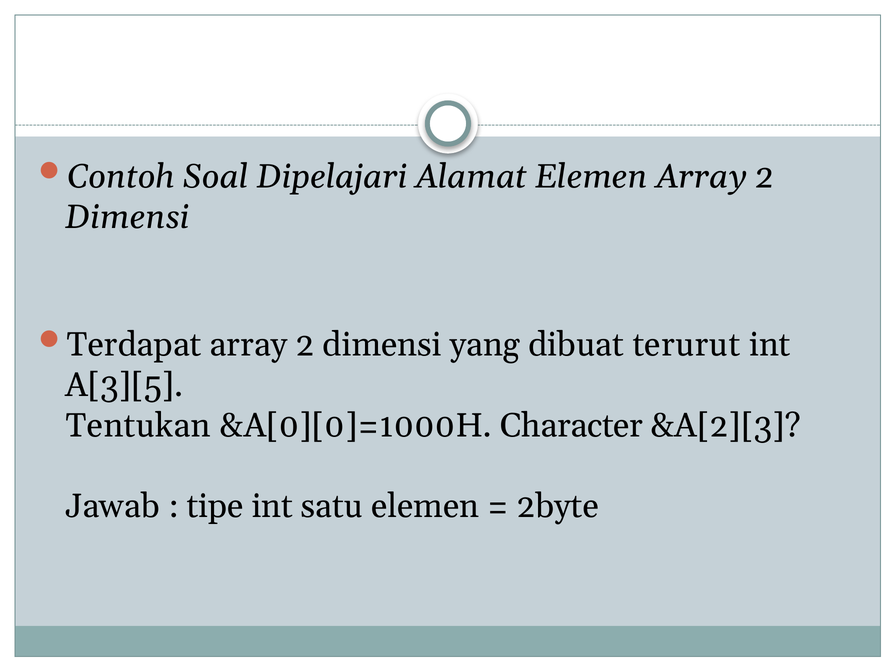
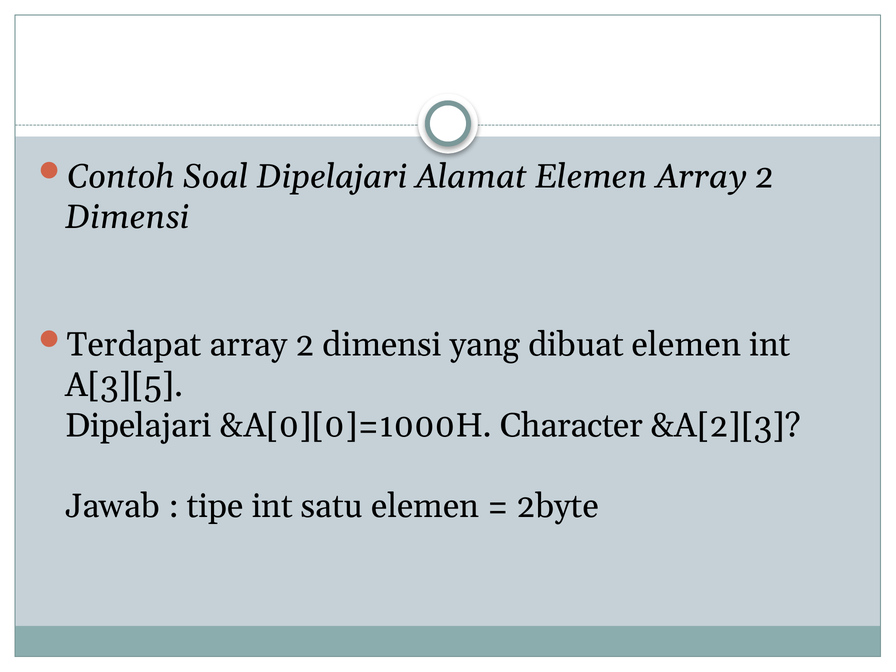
dibuat terurut: terurut -> elemen
Tentukan at (138, 425): Tentukan -> Dipelajari
